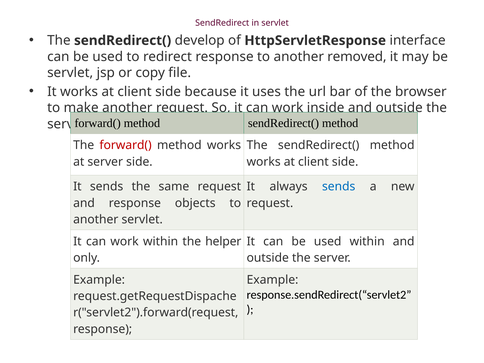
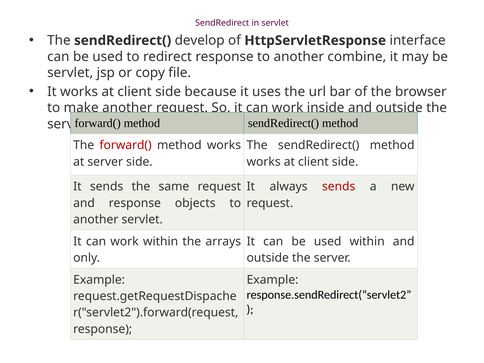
removed: removed -> combine
sends at (339, 187) colour: blue -> red
helper: helper -> arrays
